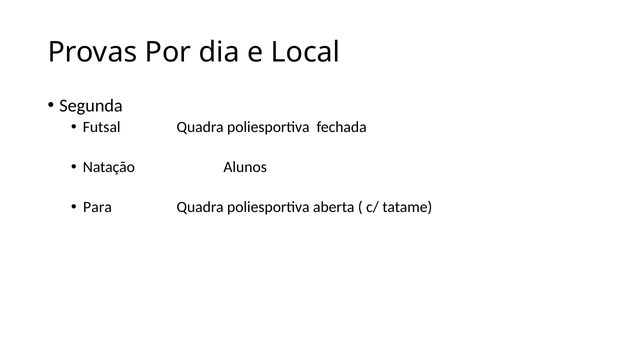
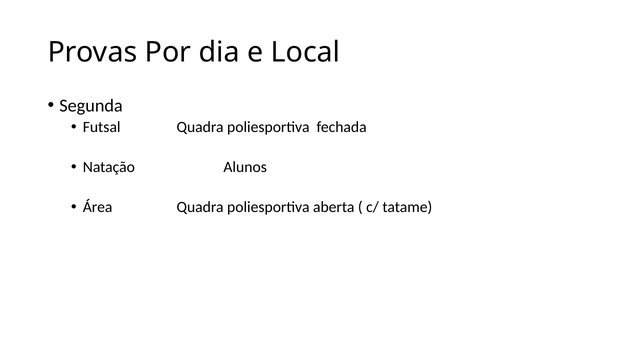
Para: Para -> Área
